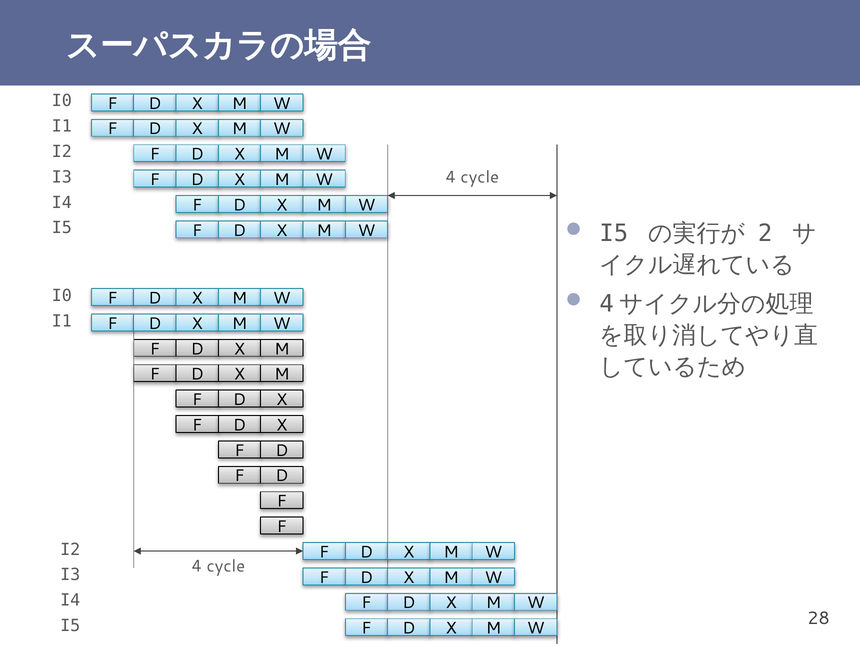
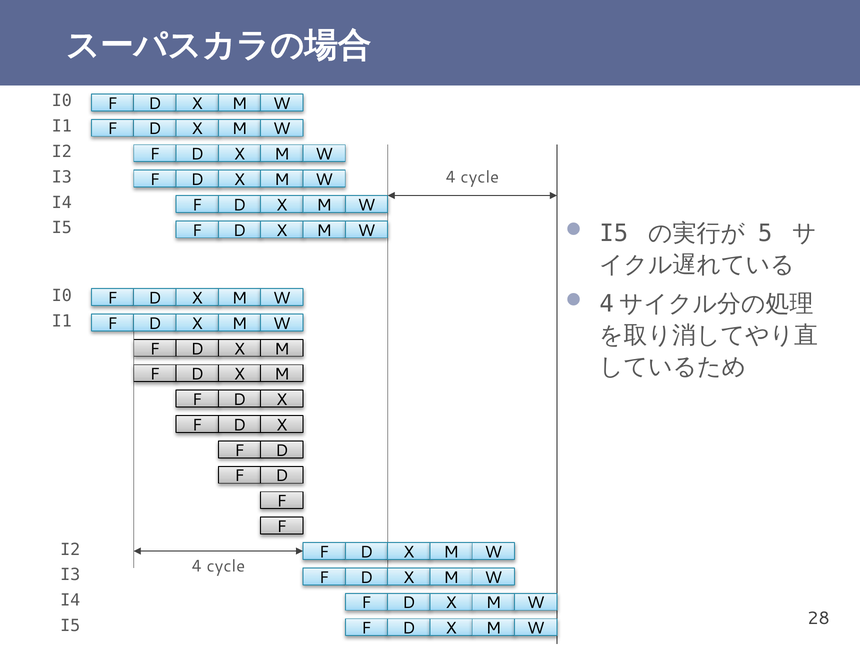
2: 2 -> 5
